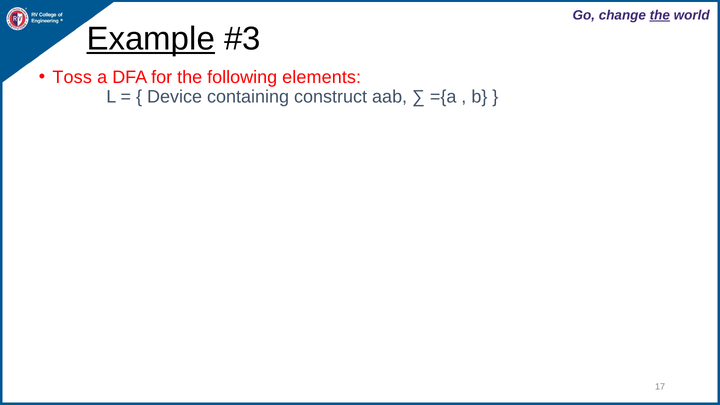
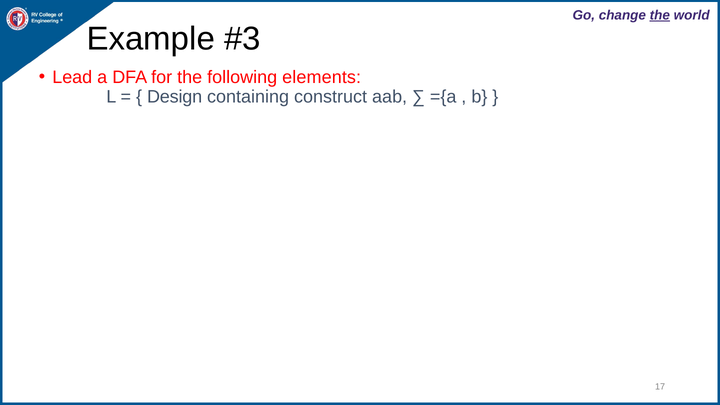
Example underline: present -> none
Toss: Toss -> Lead
Device: Device -> Design
